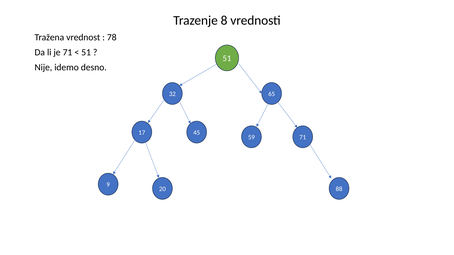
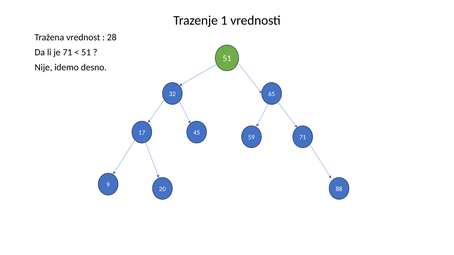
8: 8 -> 1
78: 78 -> 28
